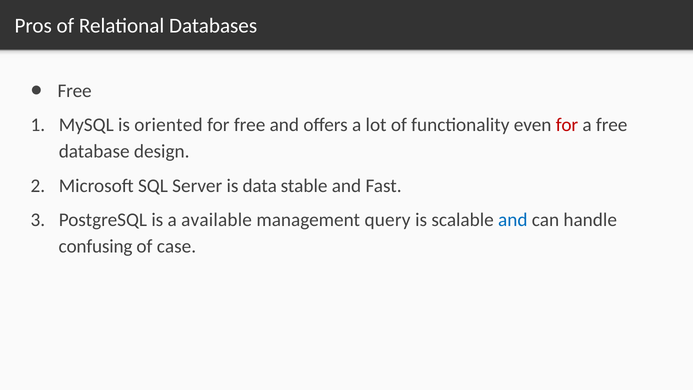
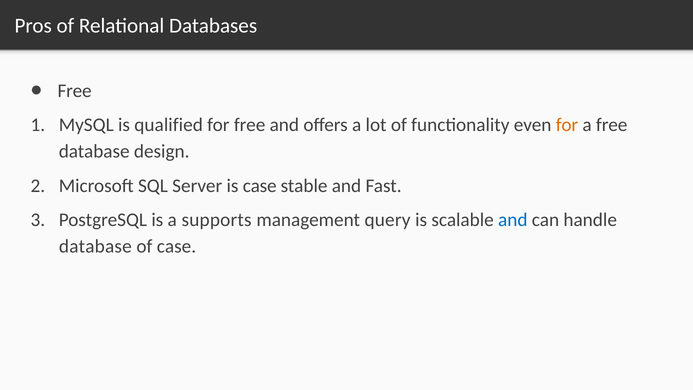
oriented: oriented -> qualified
for at (567, 125) colour: red -> orange
is data: data -> case
available: available -> supports
confusing at (96, 246): confusing -> database
